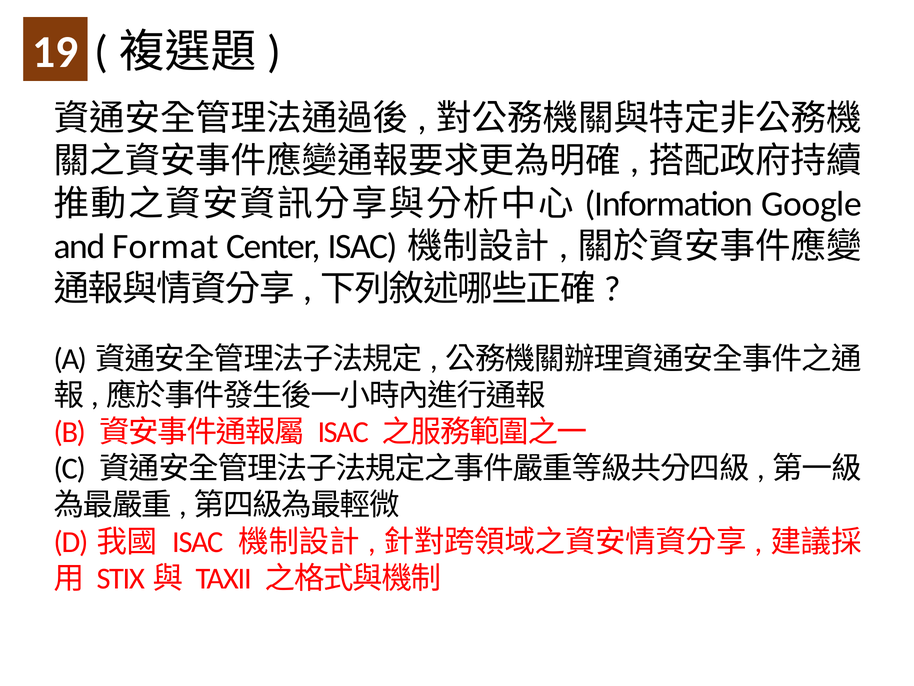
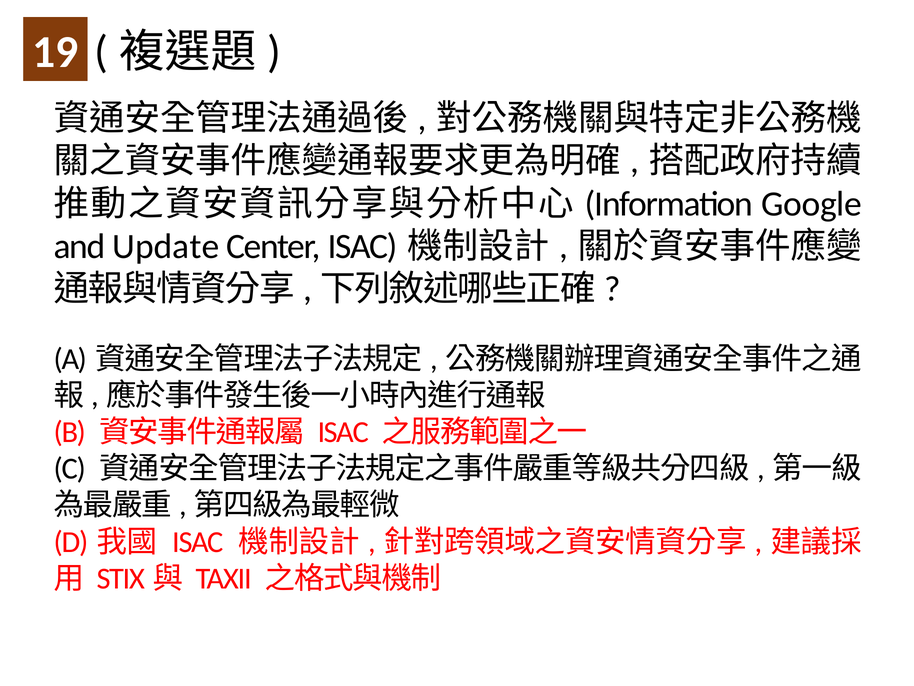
Format: Format -> Update
